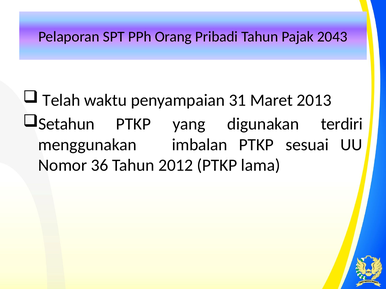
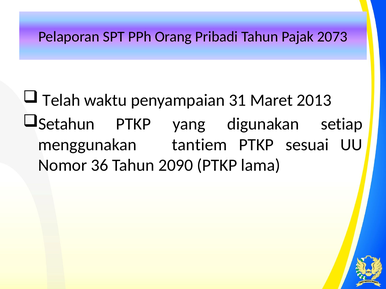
2043: 2043 -> 2073
terdiri: terdiri -> setiap
imbalan: imbalan -> tantiem
2012: 2012 -> 2090
